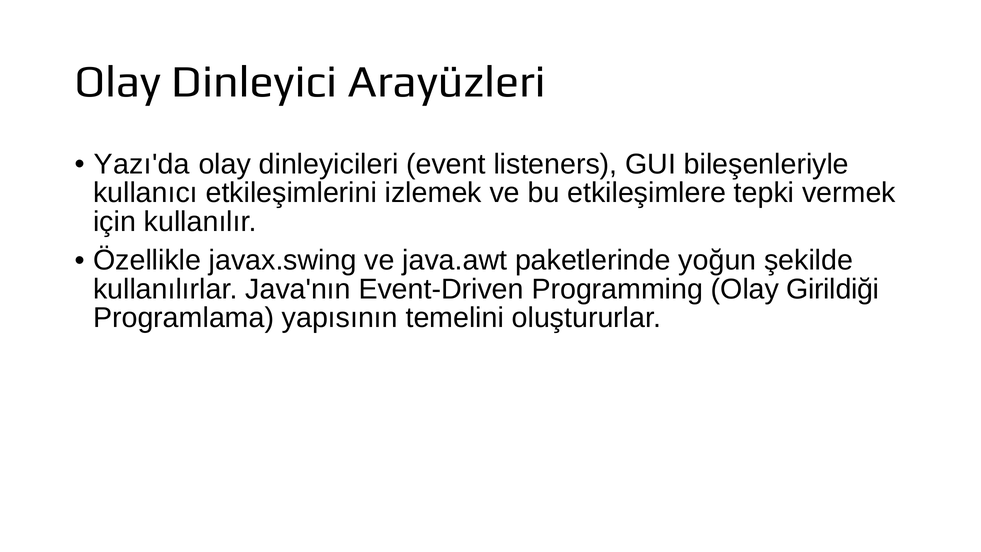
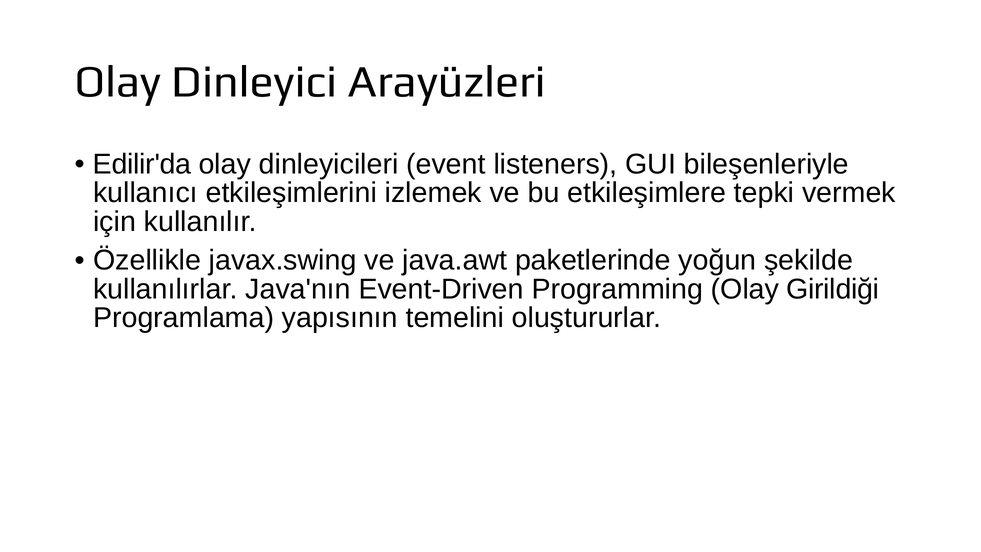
Yazı'da: Yazı'da -> Edilir'da
